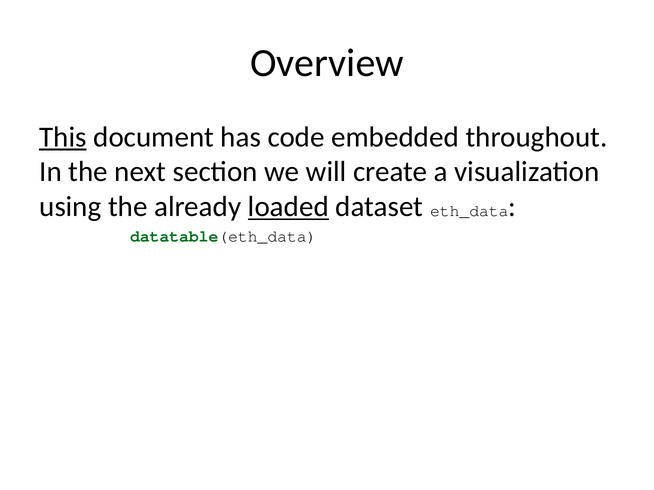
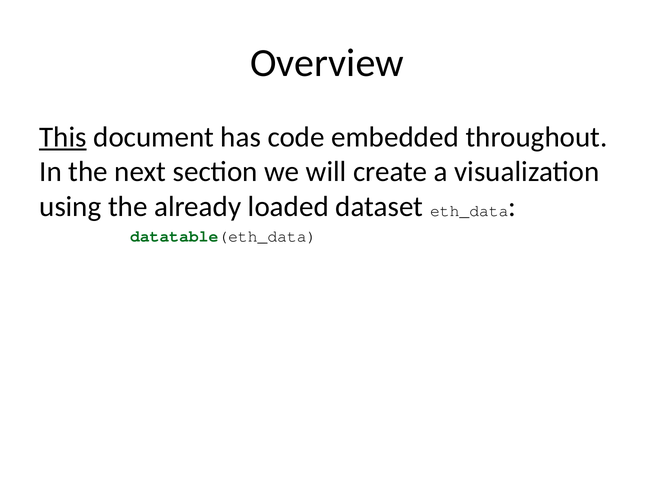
loaded underline: present -> none
